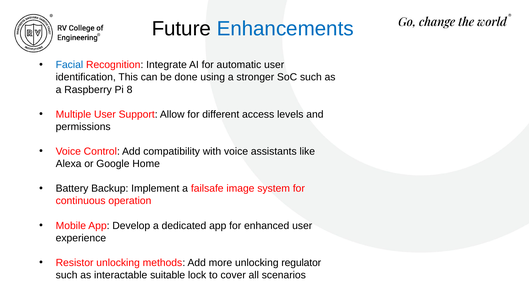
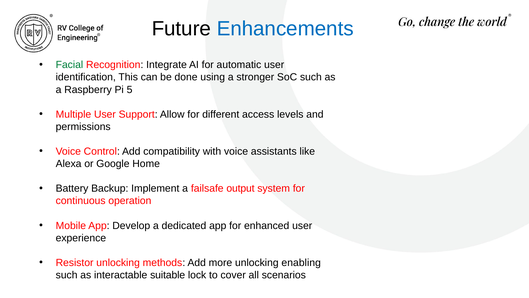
Facial colour: blue -> green
8: 8 -> 5
image: image -> output
regulator: regulator -> enabling
